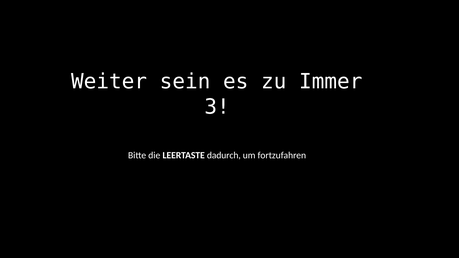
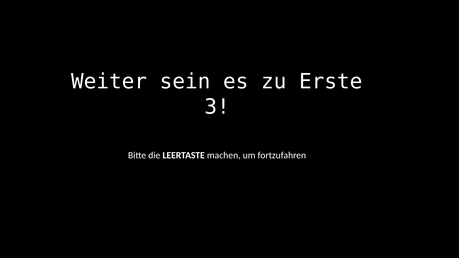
Immer: Immer -> Erste
dadurch: dadurch -> machen
